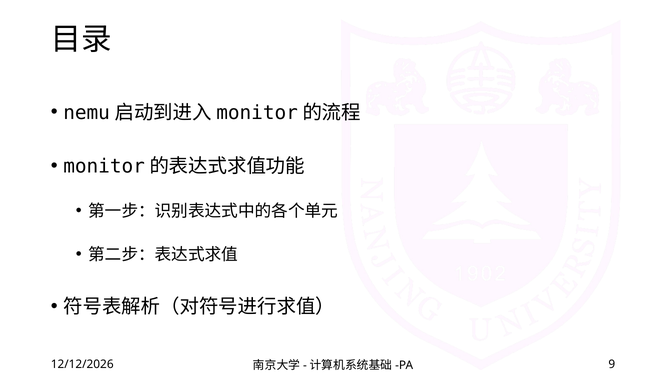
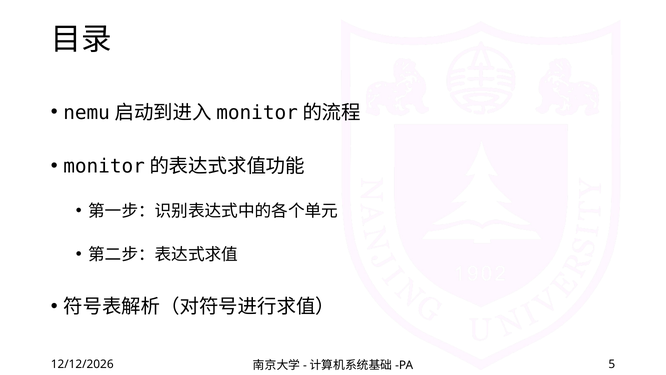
9: 9 -> 5
